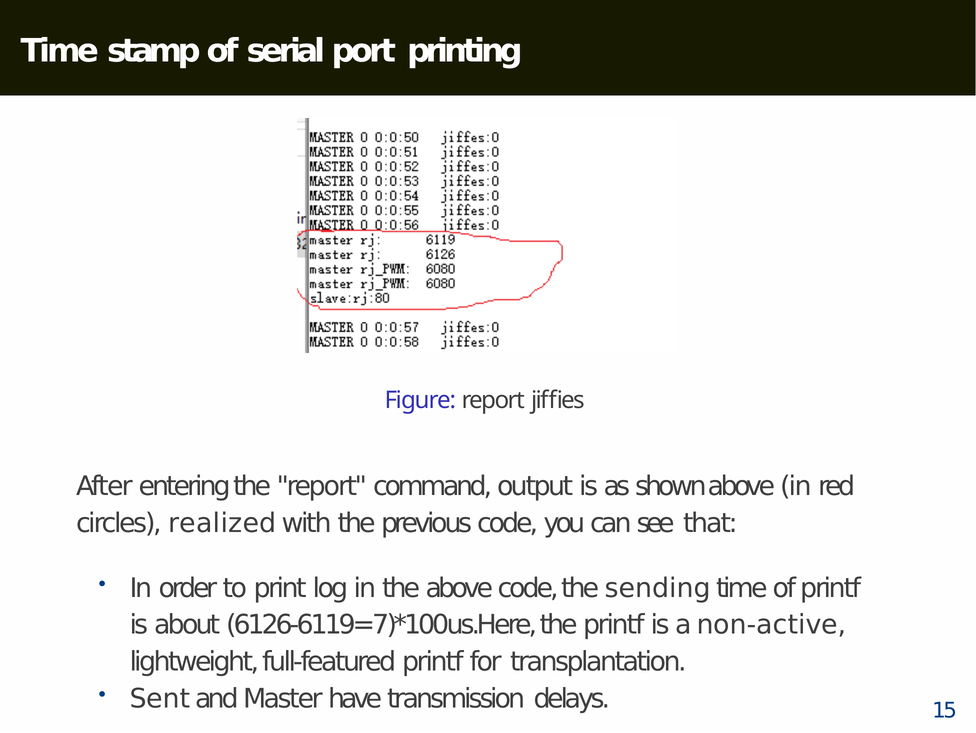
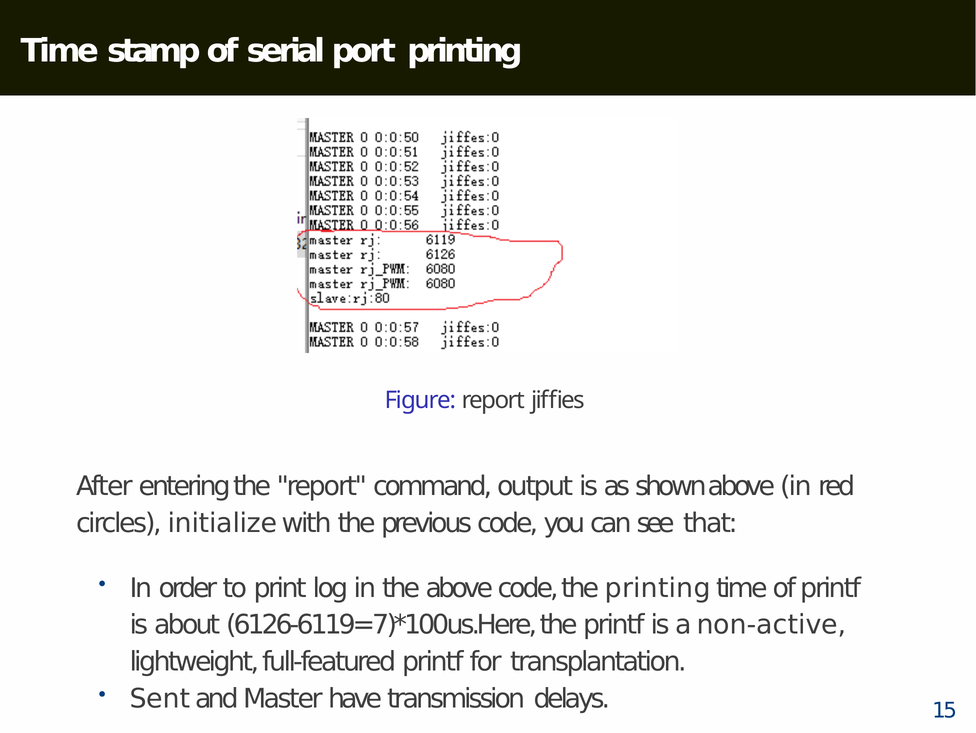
realized: realized -> initialize
the sending: sending -> printing
